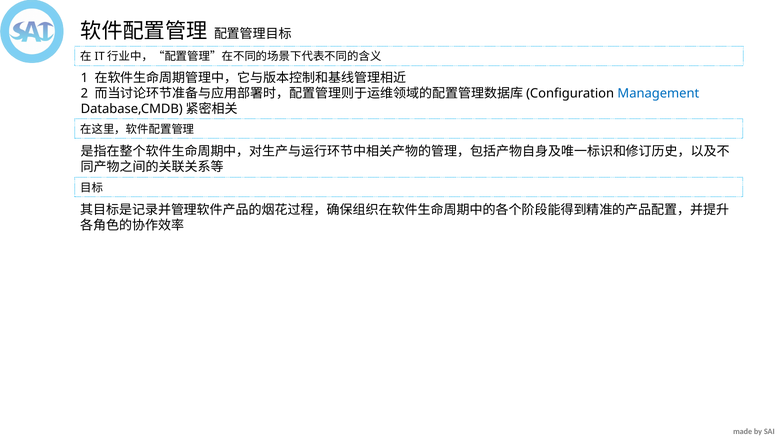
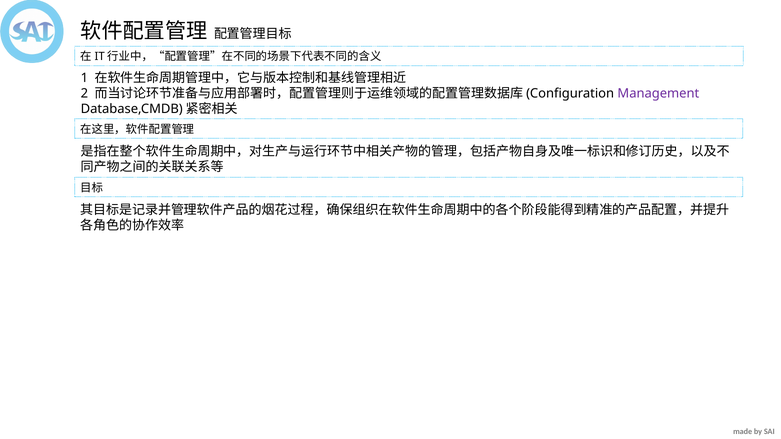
Management colour: blue -> purple
